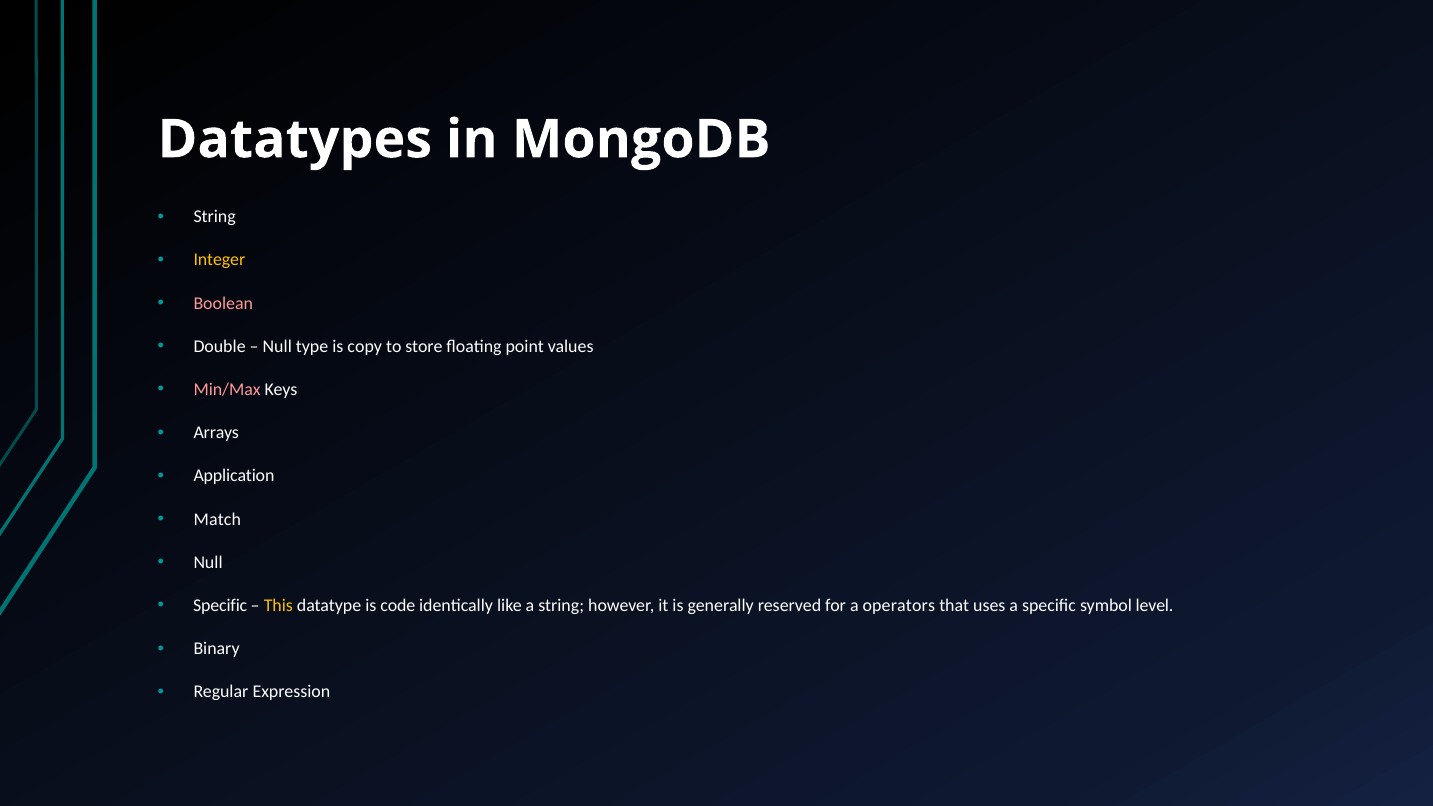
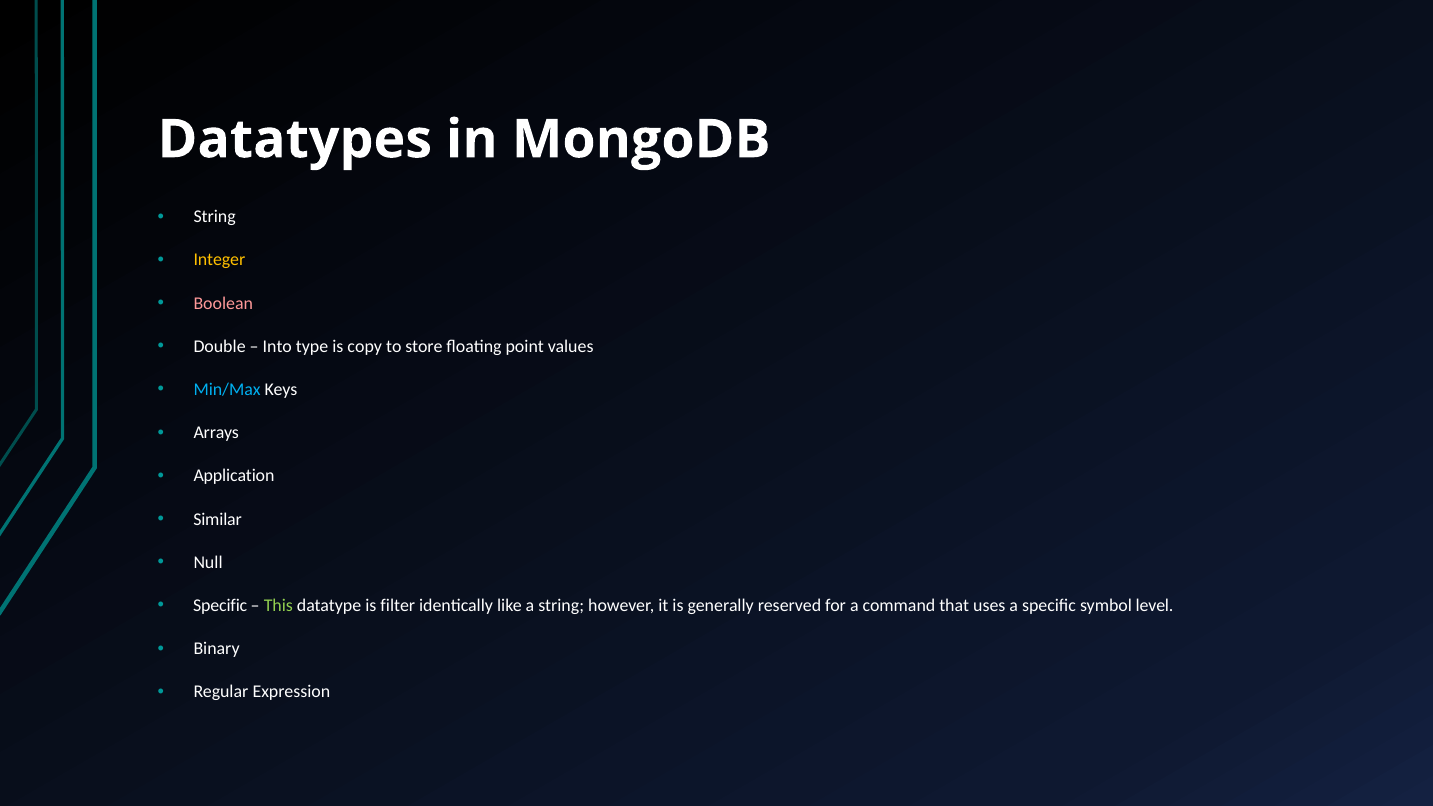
Null at (277, 346): Null -> Into
Min/Max colour: pink -> light blue
Match: Match -> Similar
This colour: yellow -> light green
code: code -> filter
operators: operators -> command
